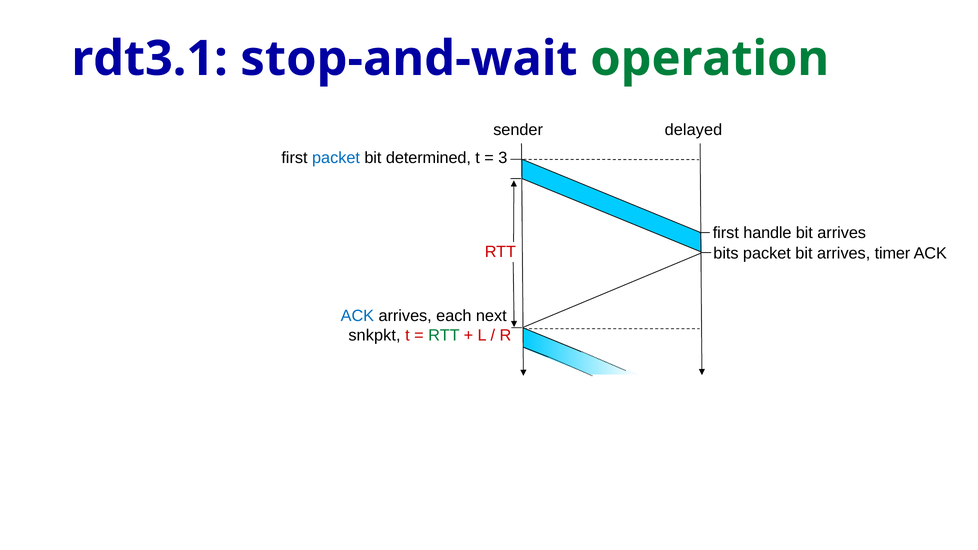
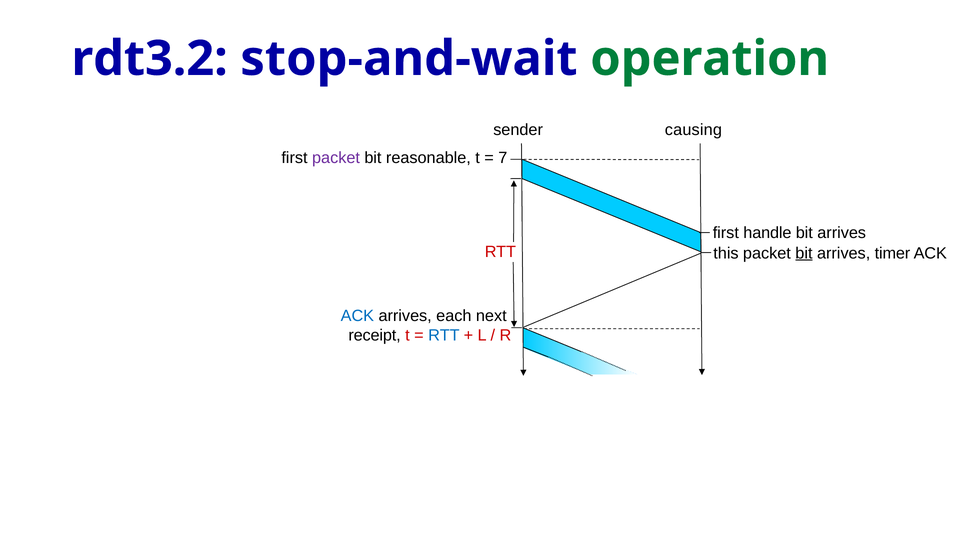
rdt3.1: rdt3.1 -> rdt3.2
delayed: delayed -> causing
packet at (336, 158) colour: blue -> purple
determined: determined -> reasonable
3: 3 -> 7
bits: bits -> this
bit at (804, 253) underline: none -> present
snkpkt: snkpkt -> receipt
RTT at (444, 336) colour: green -> blue
